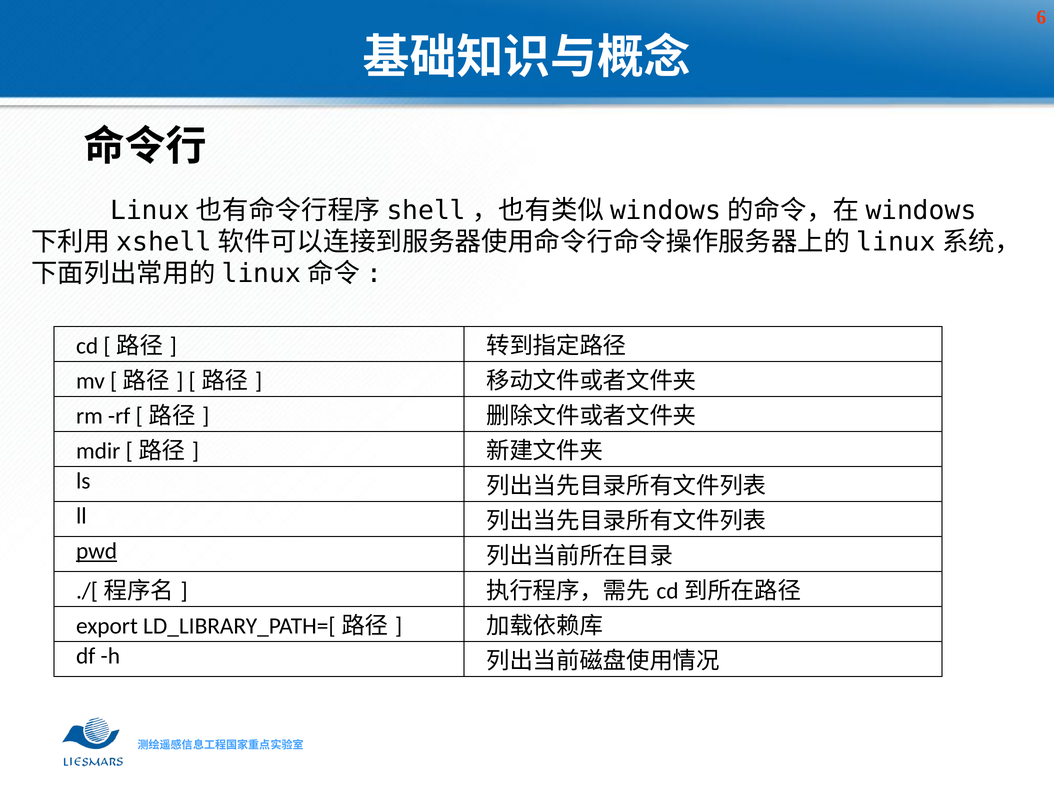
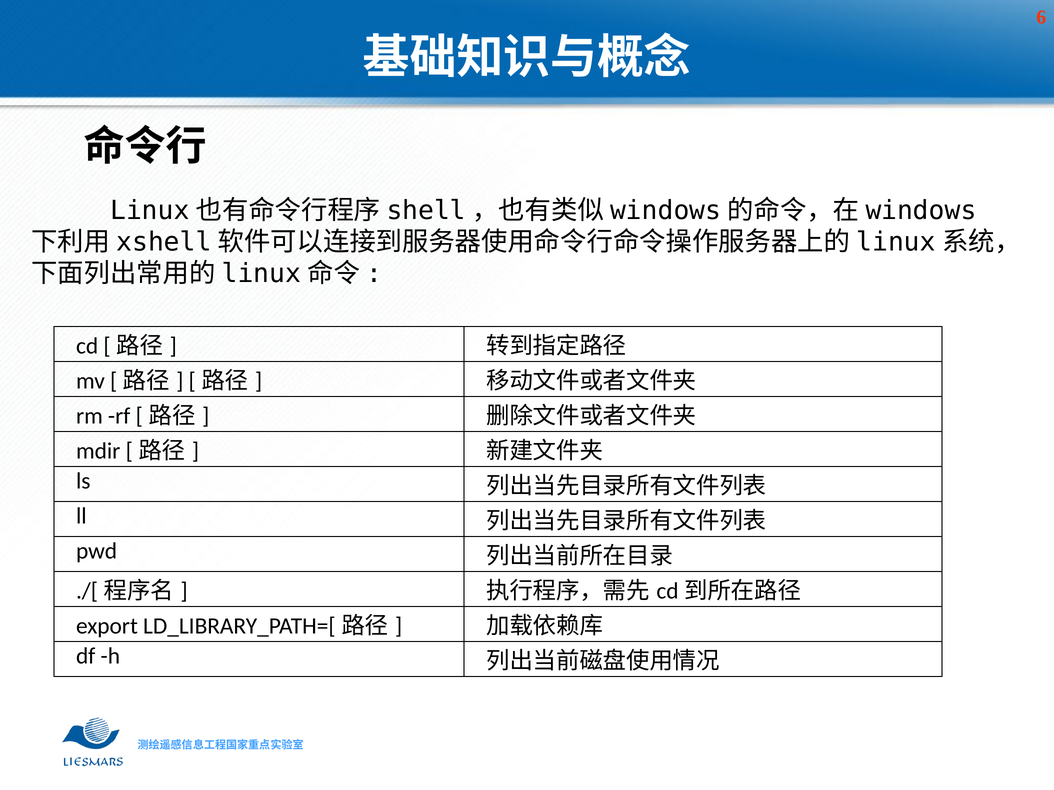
pwd underline: present -> none
